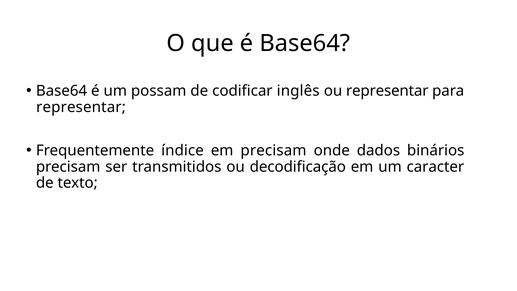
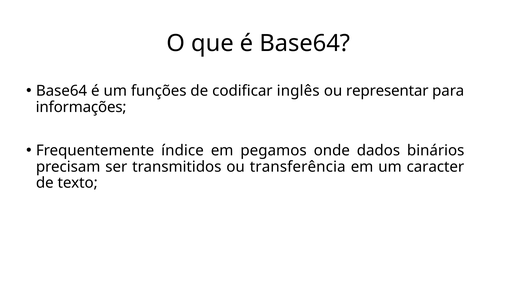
possam: possam -> funções
representar at (81, 107): representar -> informações
em precisam: precisam -> pegamos
decodificação: decodificação -> transferência
